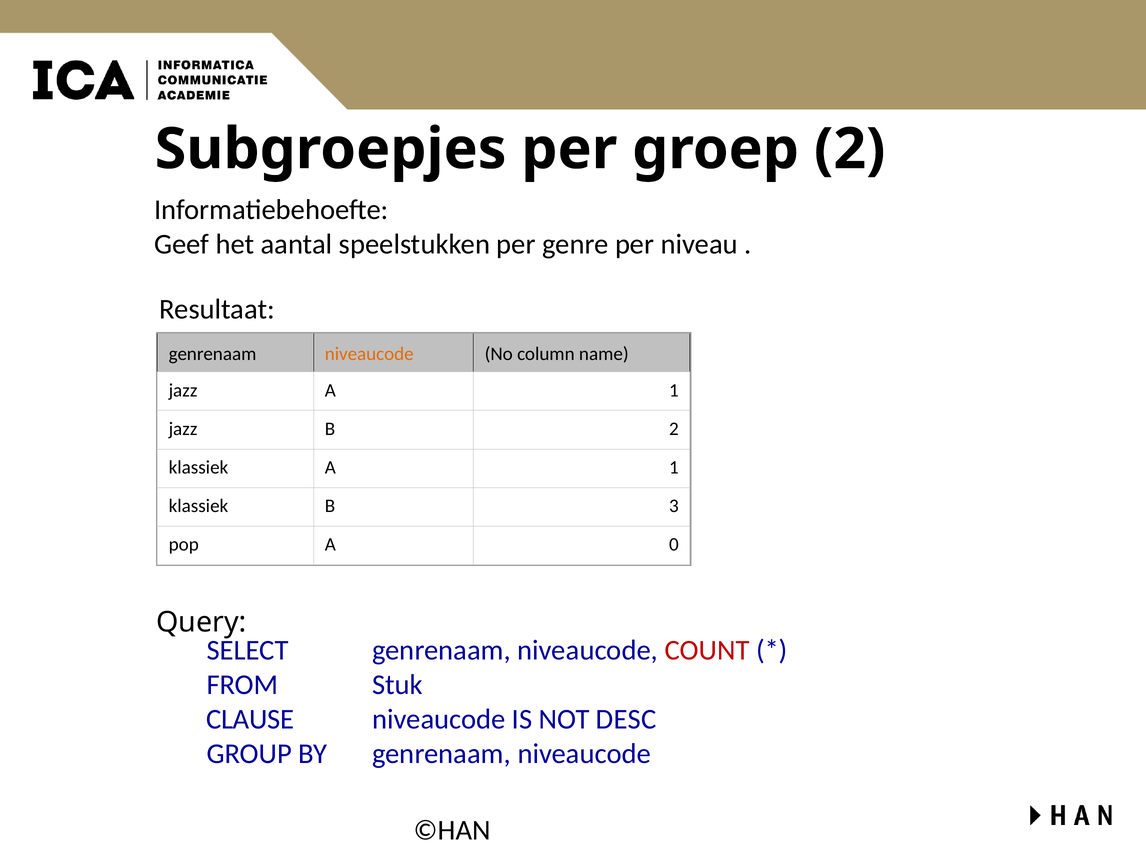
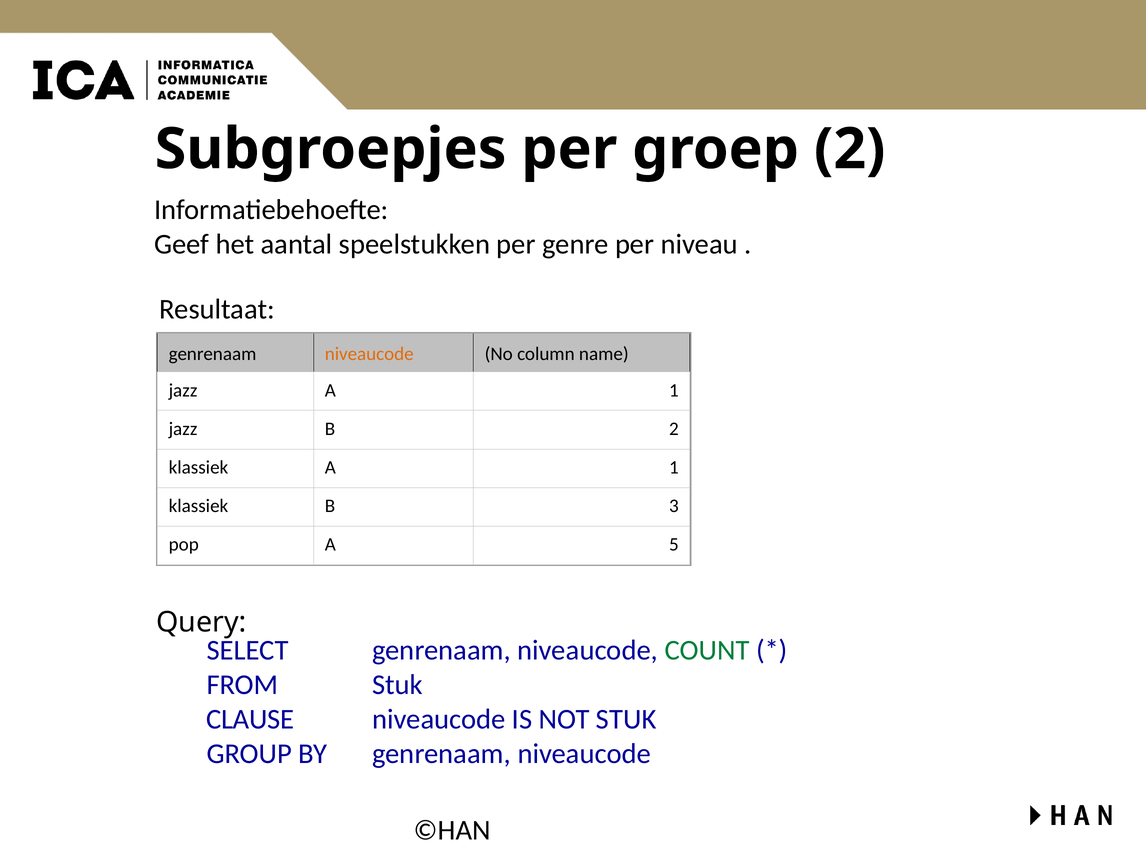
0: 0 -> 5
COUNT colour: red -> green
NOT DESC: DESC -> STUK
